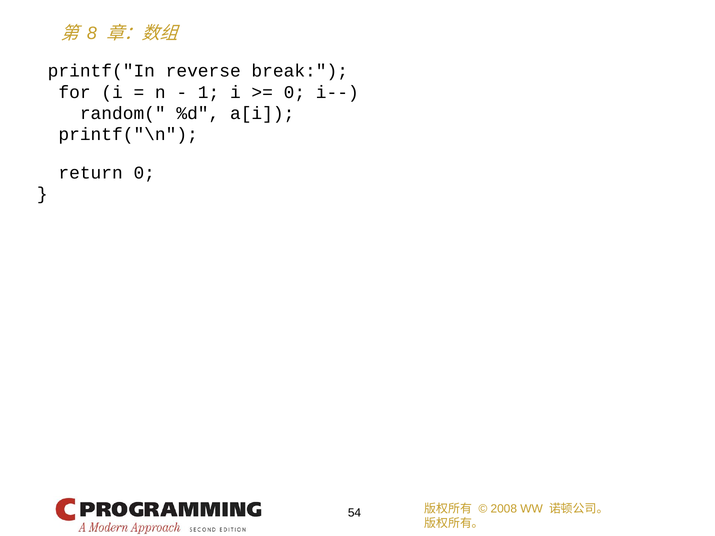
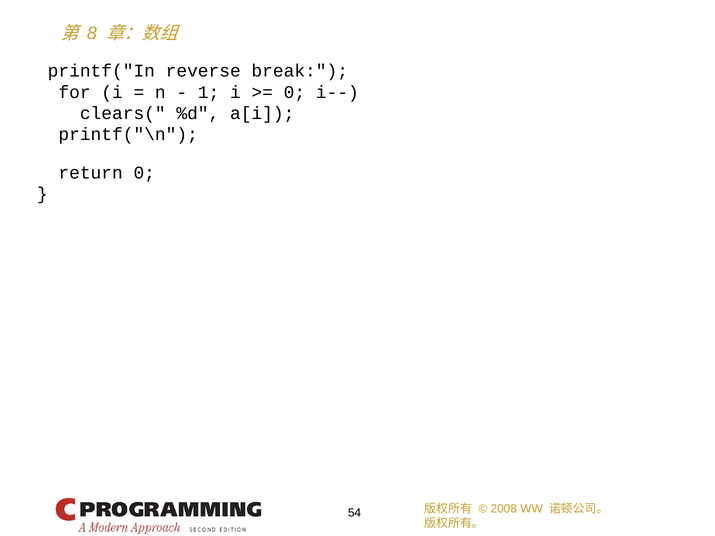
random(: random( -> clears(
